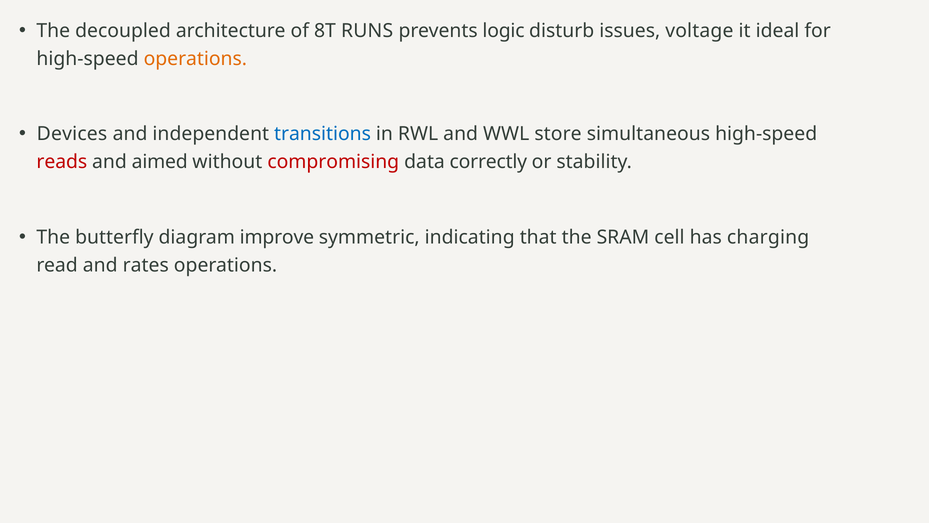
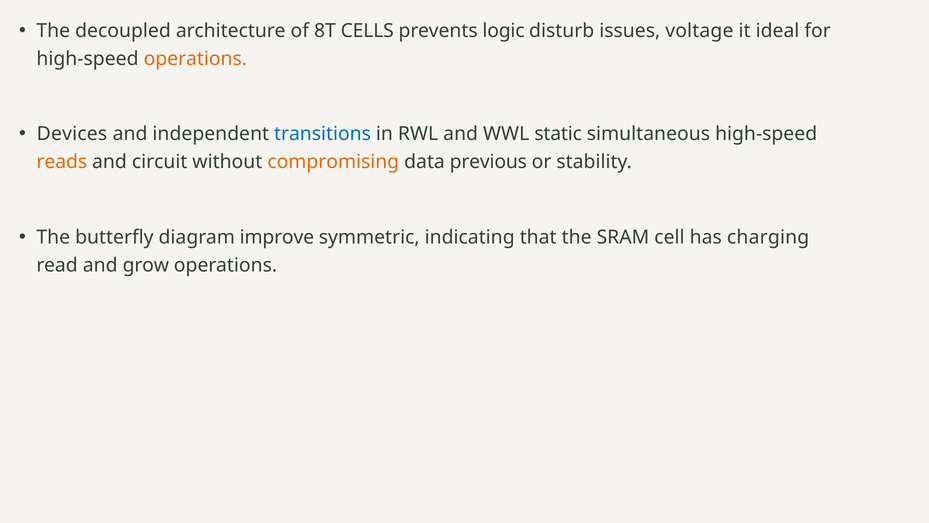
RUNS: RUNS -> CELLS
store: store -> static
reads colour: red -> orange
aimed: aimed -> circuit
compromising colour: red -> orange
correctly: correctly -> previous
rates: rates -> grow
